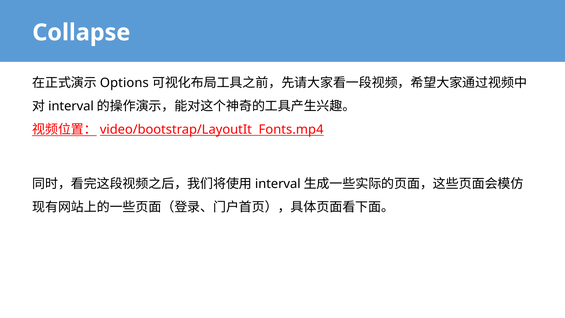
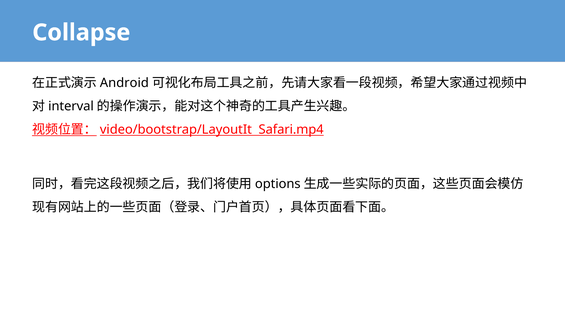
Options: Options -> Android
Fonts.mp4: Fonts.mp4 -> Safari.mp4
interval at (278, 184): interval -> options
